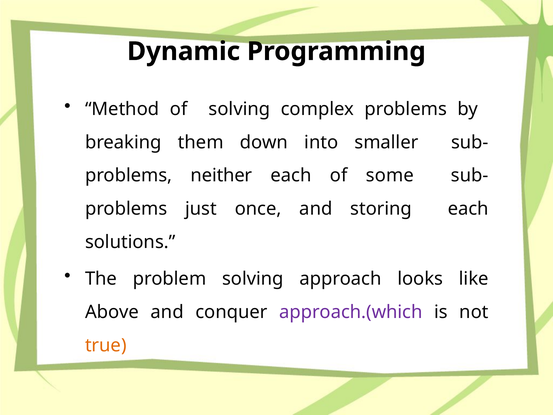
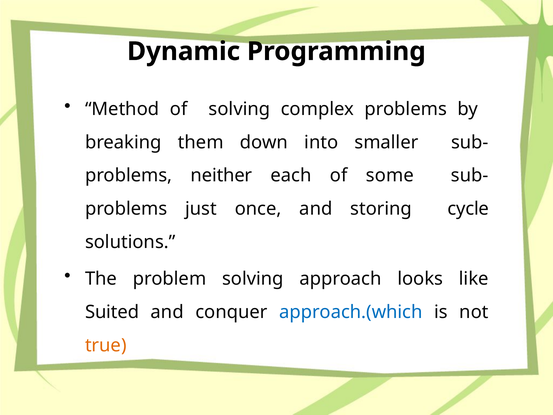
storing each: each -> cycle
Above: Above -> Suited
approach.(which colour: purple -> blue
